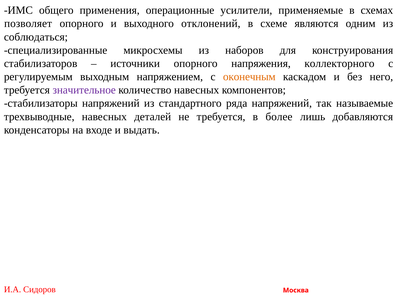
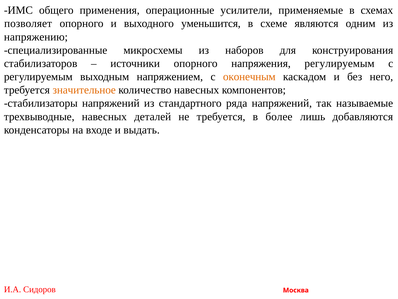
отклонений: отклонений -> уменьшится
соблюдаться: соблюдаться -> напряжению
напряжения коллекторного: коллекторного -> регулируемым
значительное colour: purple -> orange
